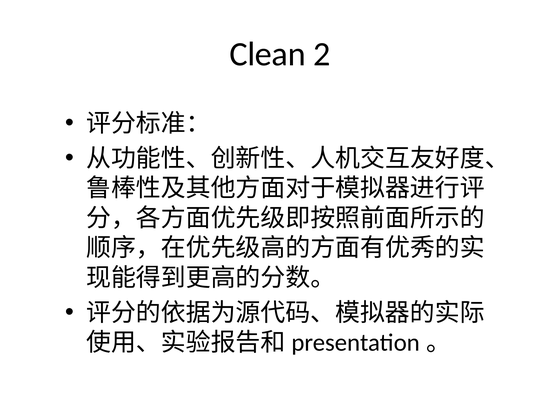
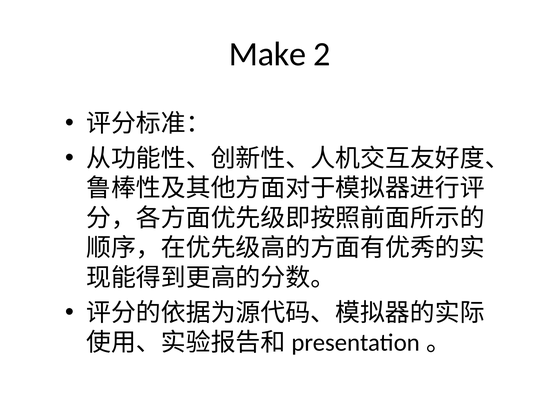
Clean: Clean -> Make
